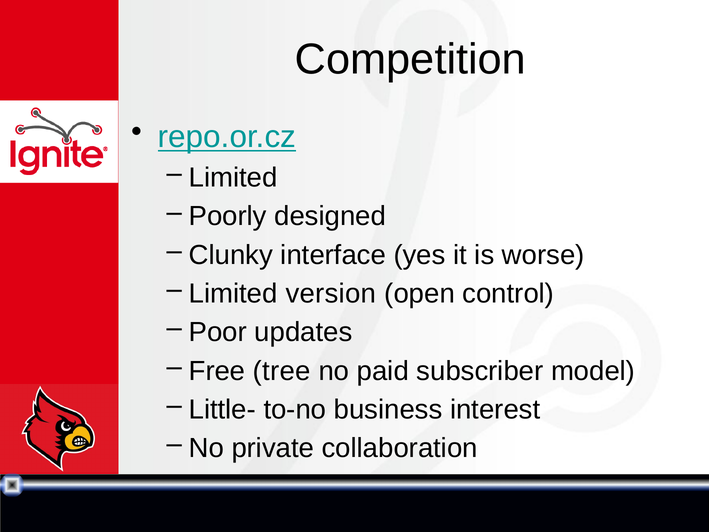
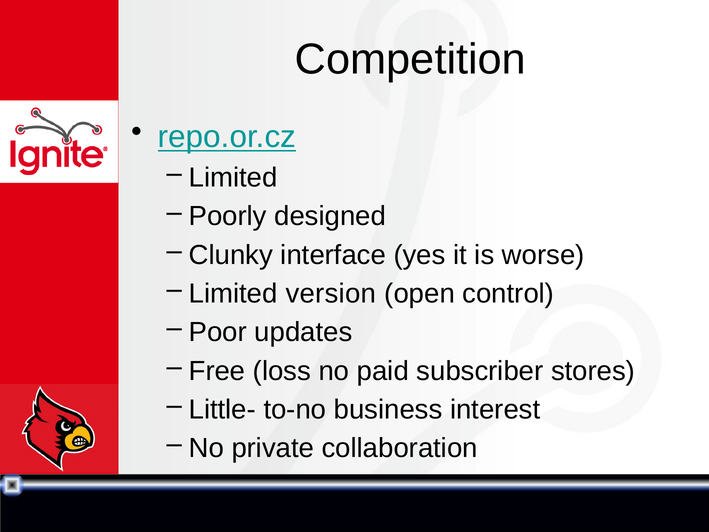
tree: tree -> loss
model: model -> stores
